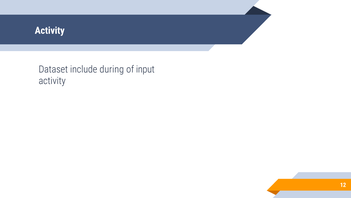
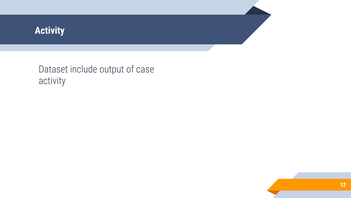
during: during -> output
input: input -> case
